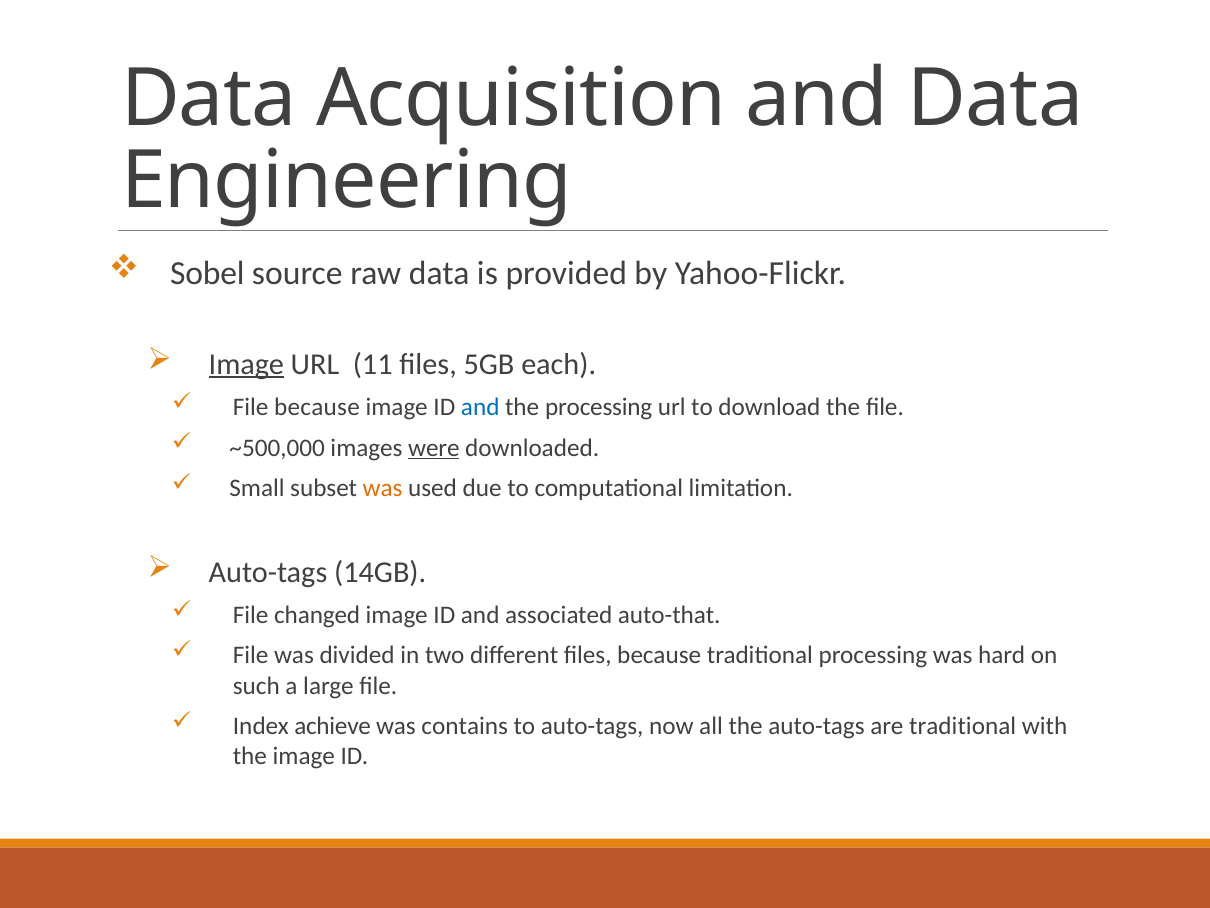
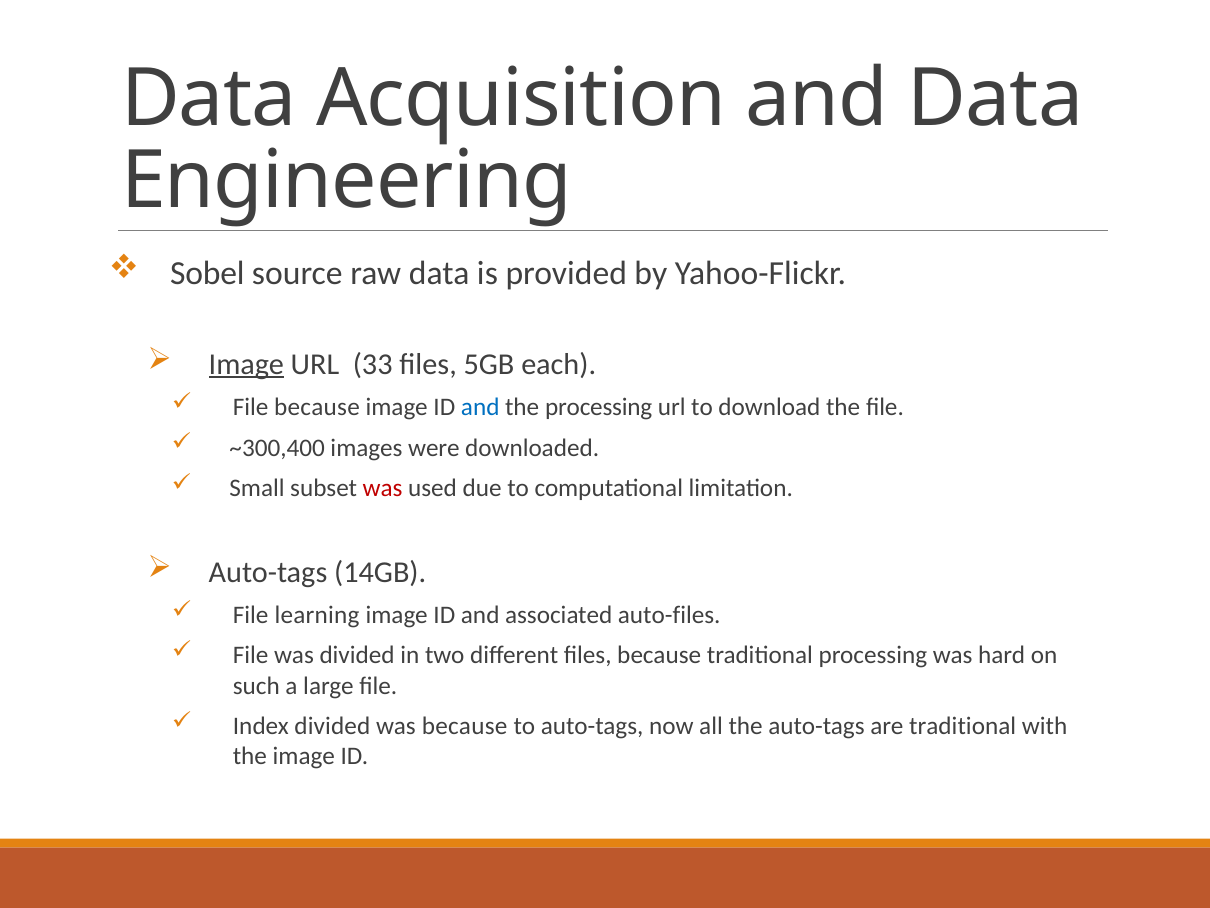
11: 11 -> 33
~500,000: ~500,000 -> ~300,400
were underline: present -> none
was at (383, 488) colour: orange -> red
changed: changed -> learning
auto-that: auto-that -> auto-files
Index achieve: achieve -> divided
was contains: contains -> because
